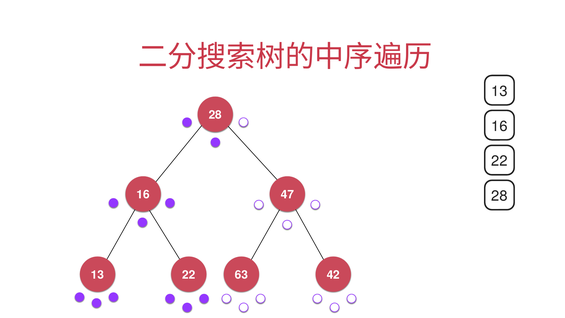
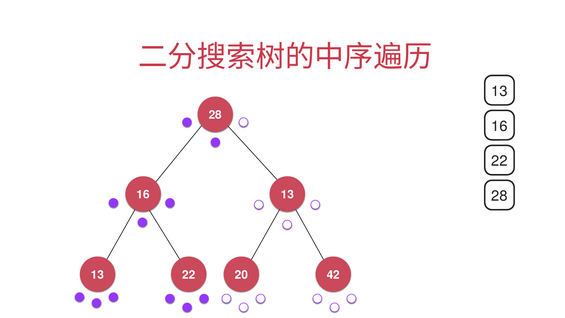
16 47: 47 -> 13
63: 63 -> 20
